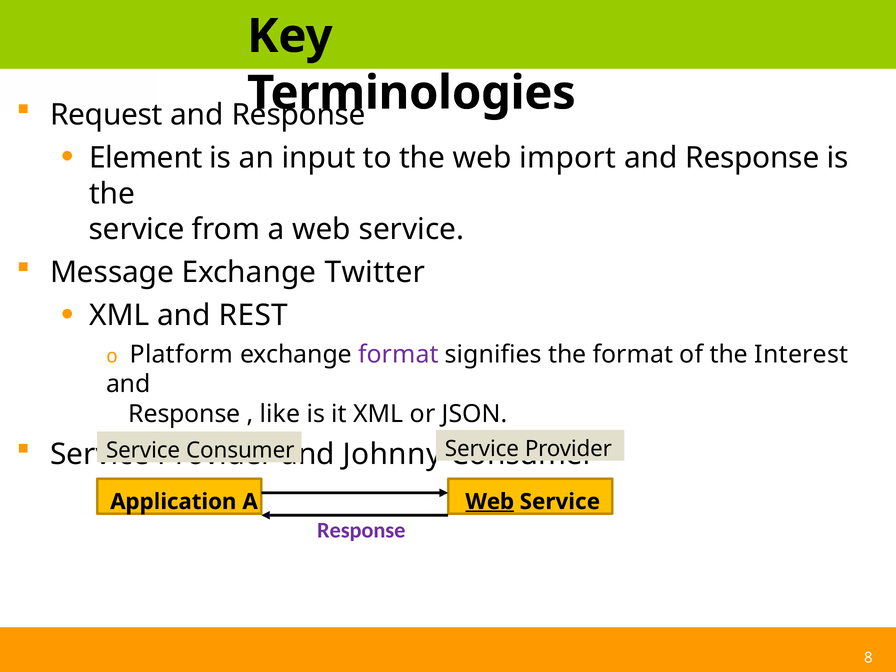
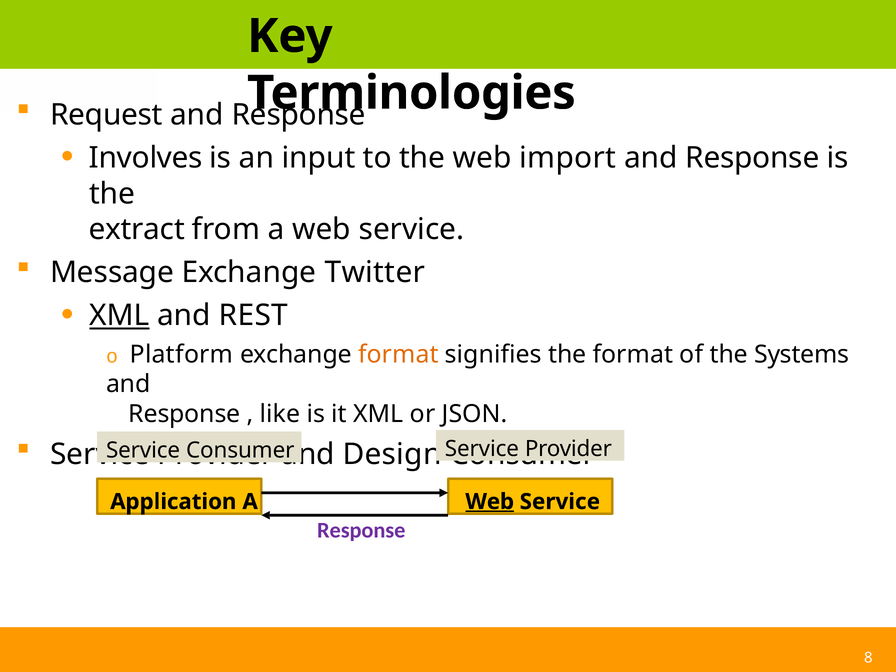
Element: Element -> Involves
service at (137, 230): service -> extract
XML at (119, 316) underline: none -> present
format at (398, 354) colour: purple -> orange
Interest: Interest -> Systems
Johnny: Johnny -> Design
